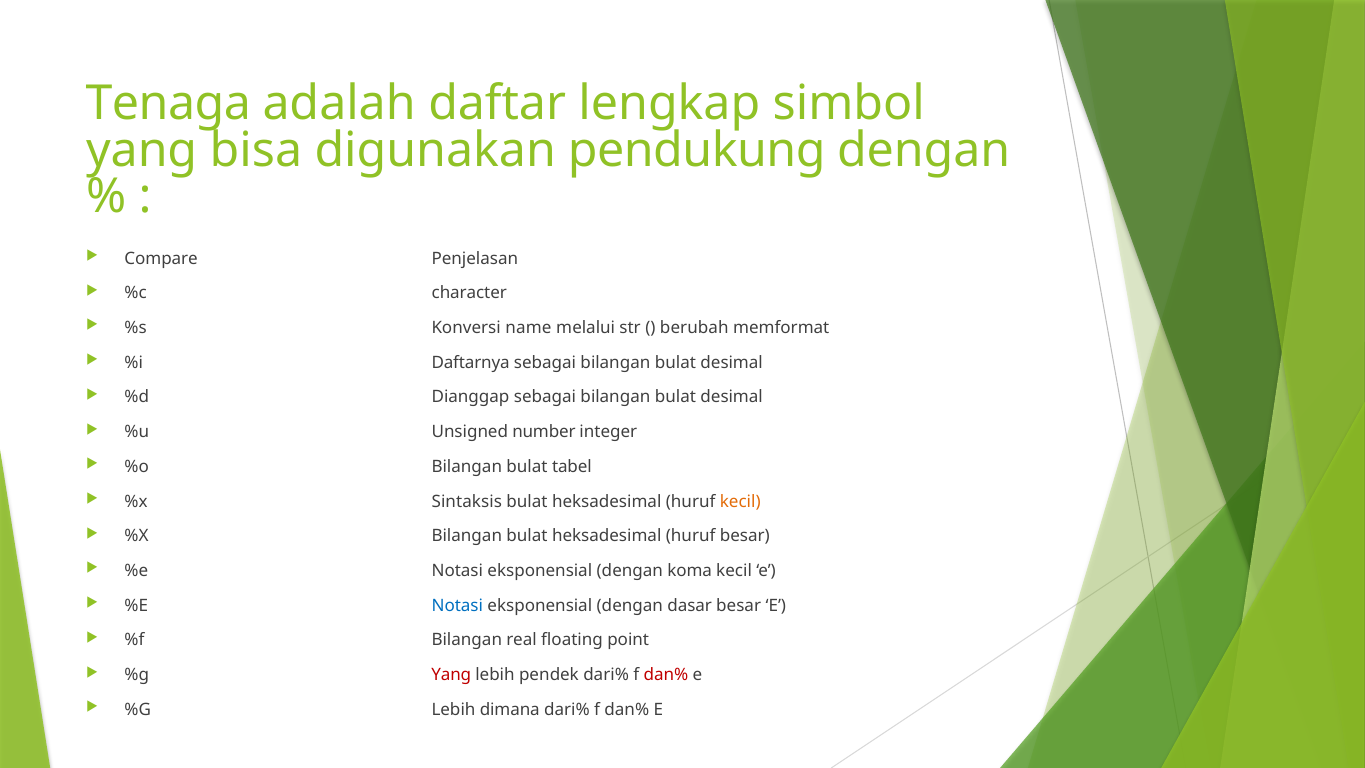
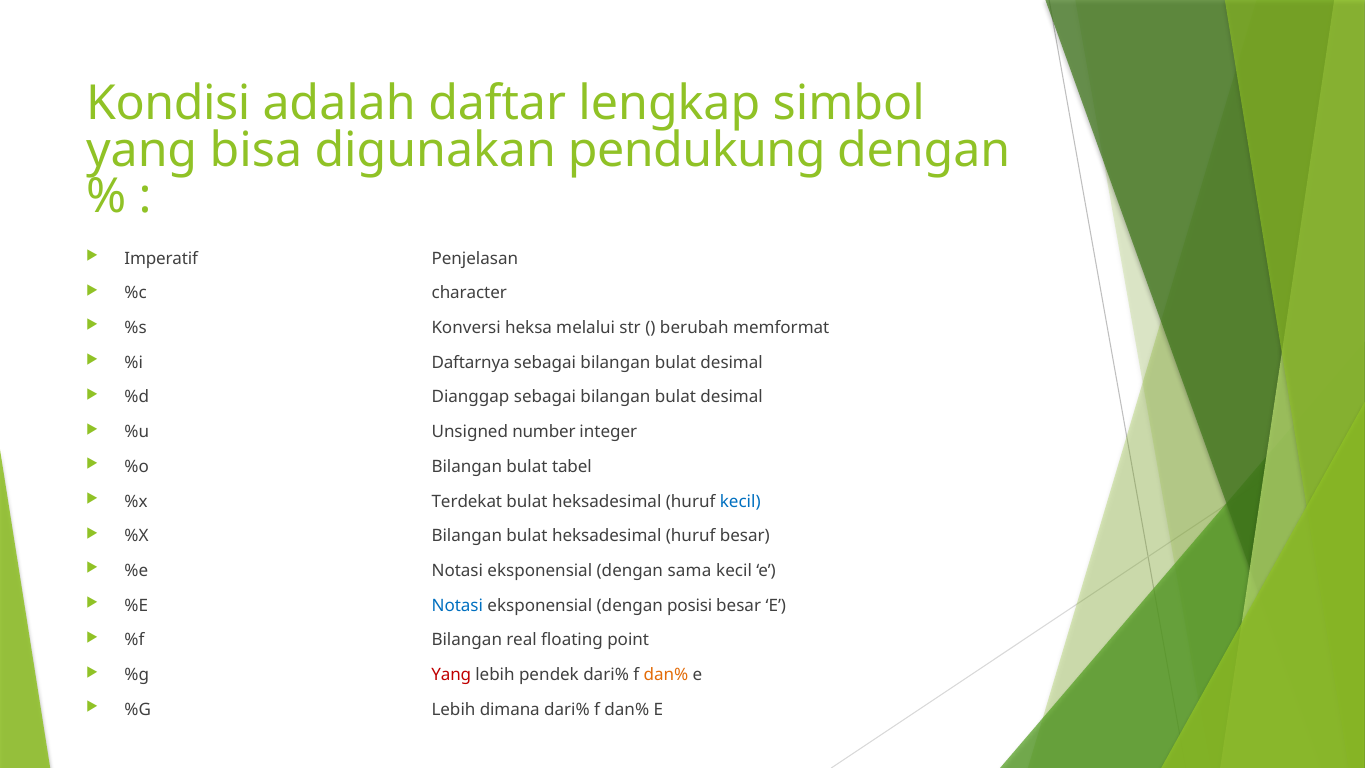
Tenaga: Tenaga -> Kondisi
Compare: Compare -> Imperatif
name: name -> heksa
Sintaksis: Sintaksis -> Terdekat
kecil at (740, 501) colour: orange -> blue
koma: koma -> sama
dasar: dasar -> posisi
dan% at (666, 675) colour: red -> orange
